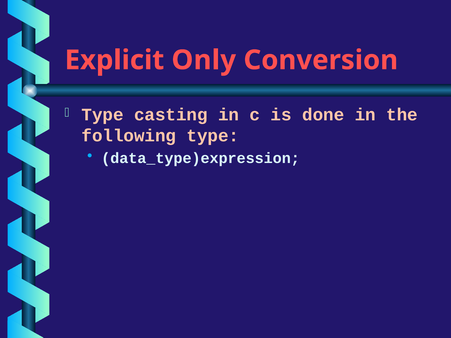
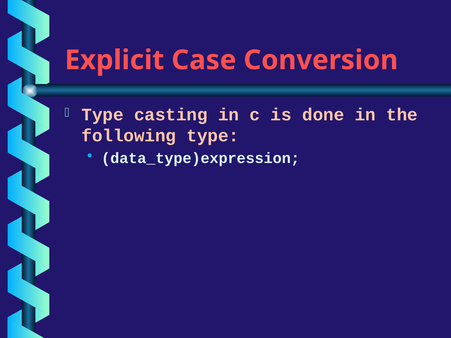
Only: Only -> Case
